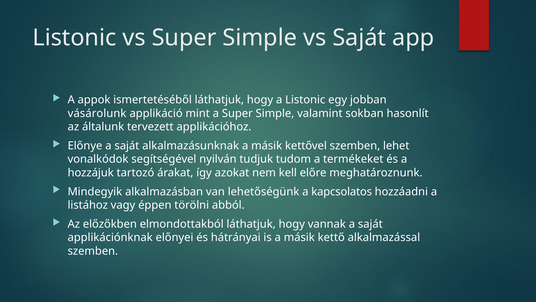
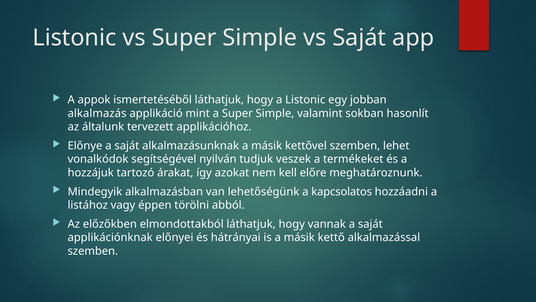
vásárolunk: vásárolunk -> alkalmazás
tudom: tudom -> veszek
